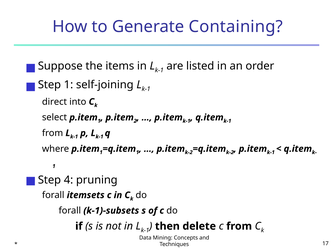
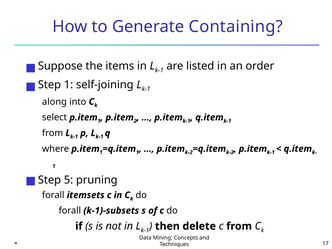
direct: direct -> along
4: 4 -> 5
